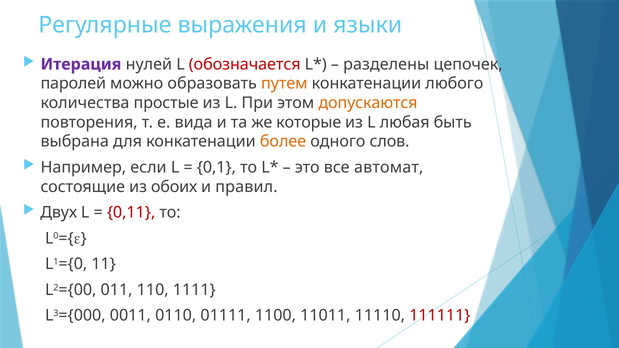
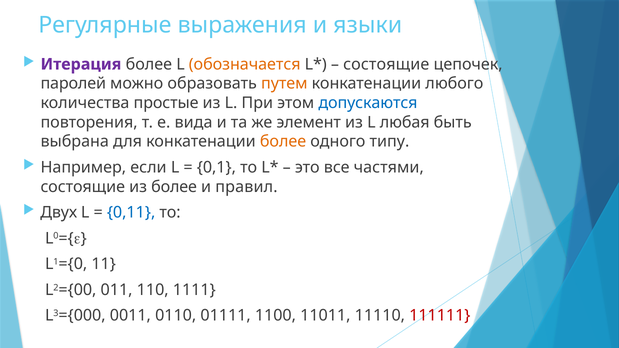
Итерация нулей: нулей -> более
обозначается colour: red -> orange
разделены at (386, 64): разделены -> состоящие
допускаются colour: orange -> blue
которые: которые -> элемент
слов: слов -> типу
автомат: автомат -> частями
из обоих: обоих -> более
0,11 colour: red -> blue
